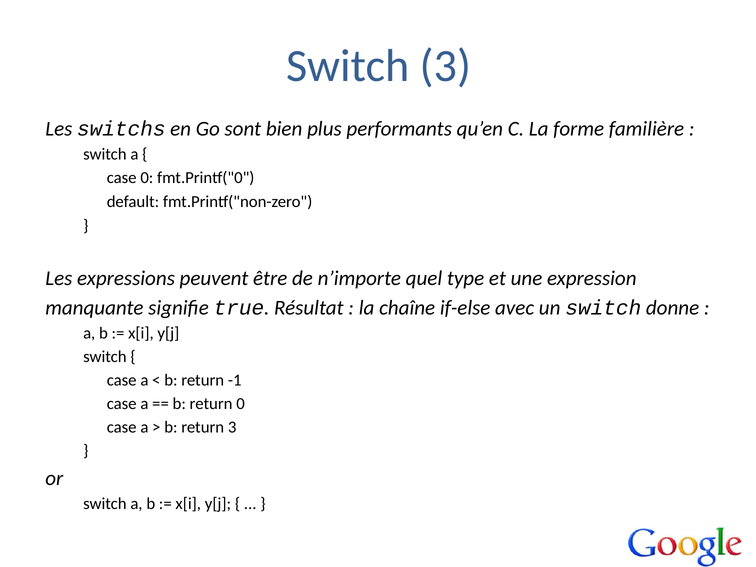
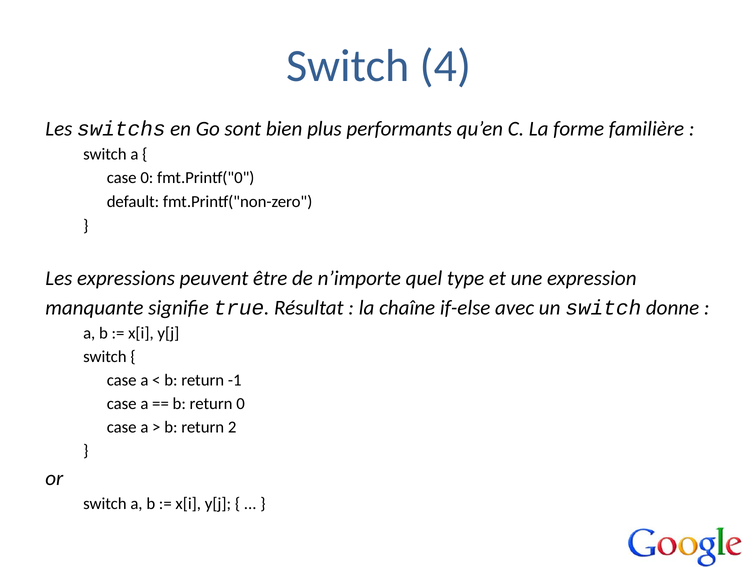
Switch 3: 3 -> 4
return 3: 3 -> 2
